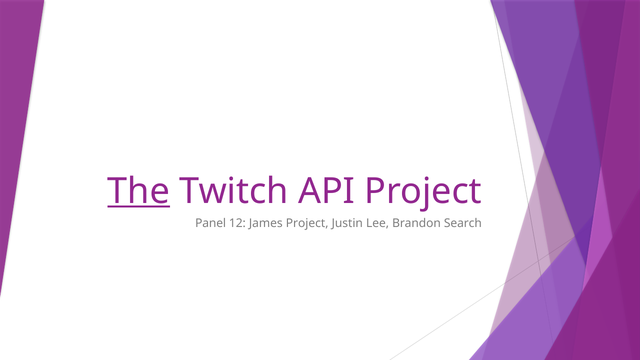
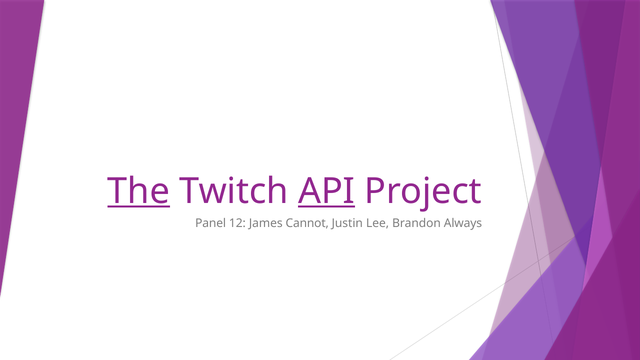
API underline: none -> present
James Project: Project -> Cannot
Search: Search -> Always
